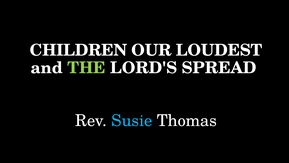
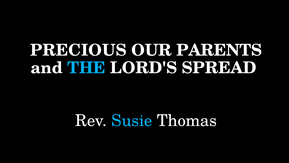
CHILDREN: CHILDREN -> PRECIOUS
LOUDEST: LOUDEST -> PARENTS
THE colour: light green -> light blue
